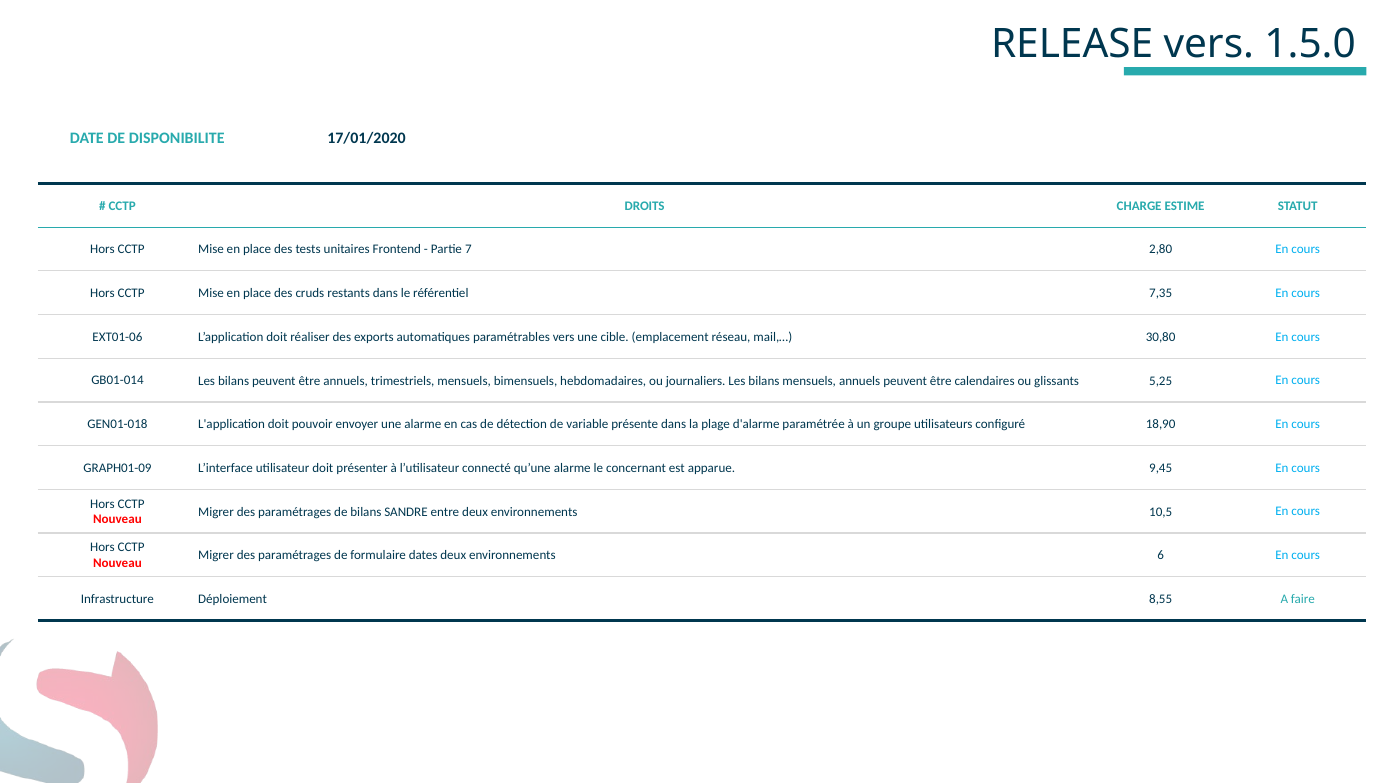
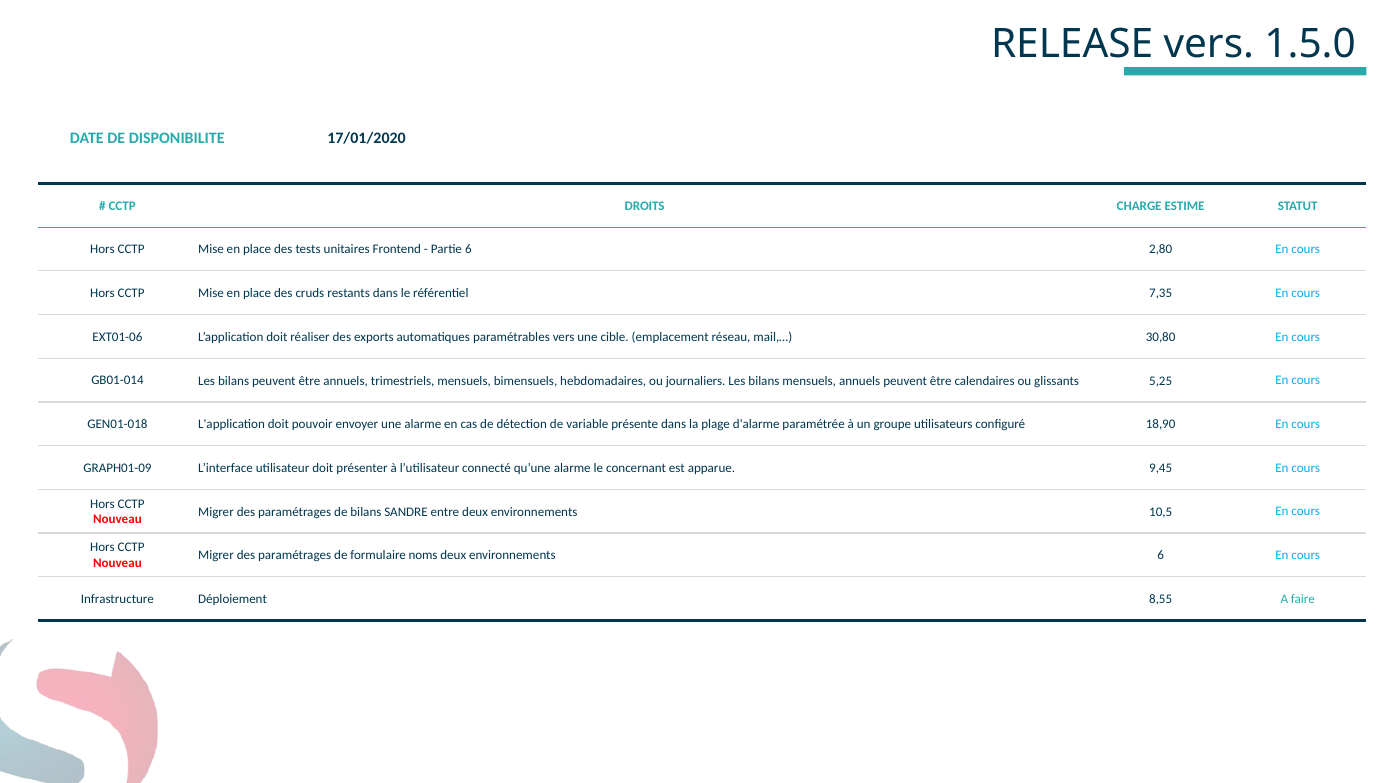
Partie 7: 7 -> 6
dates: dates -> noms
